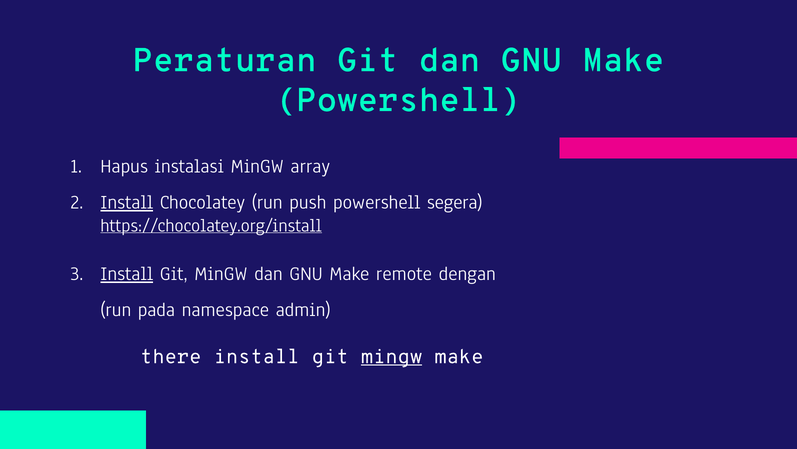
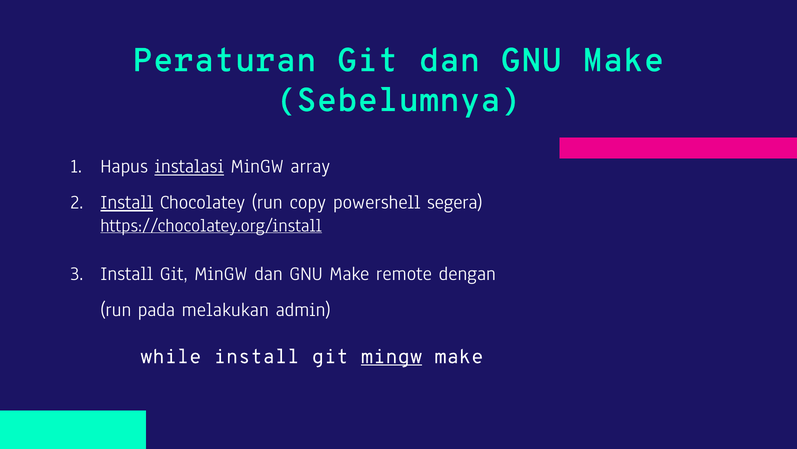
Powershell at (398, 100): Powershell -> Sebelumnya
instalasi underline: none -> present
push: push -> copy
Install at (127, 273) underline: present -> none
namespace: namespace -> melakukan
there: there -> while
